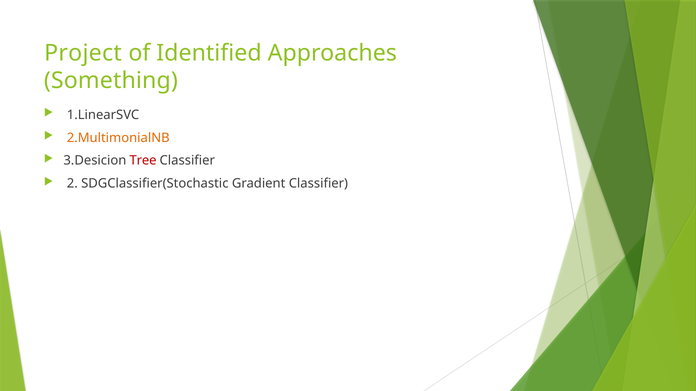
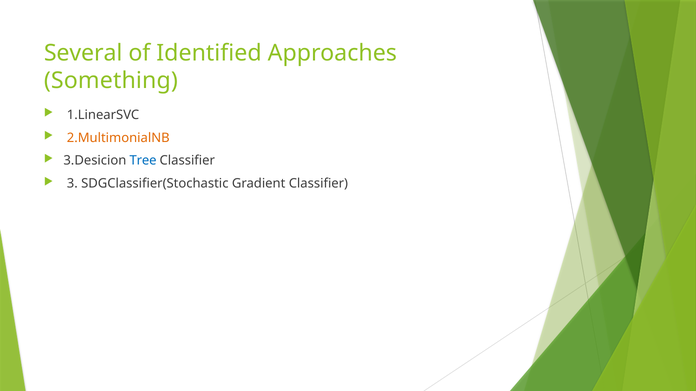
Project: Project -> Several
Tree colour: red -> blue
2: 2 -> 3
